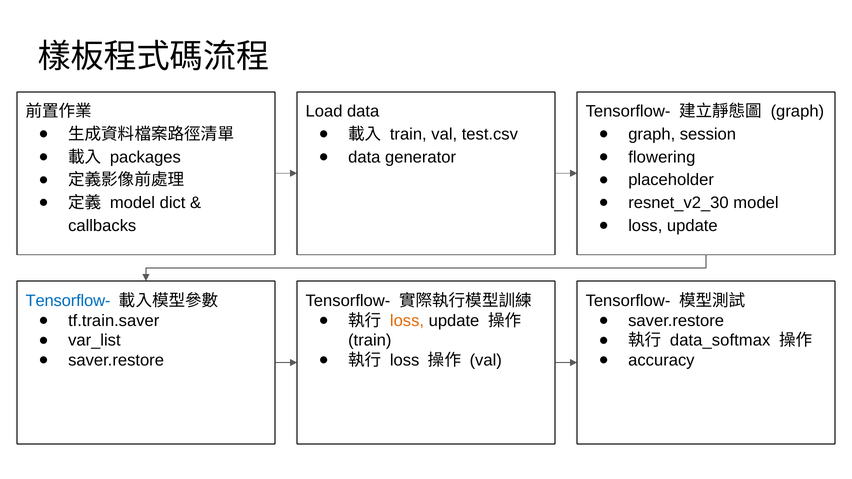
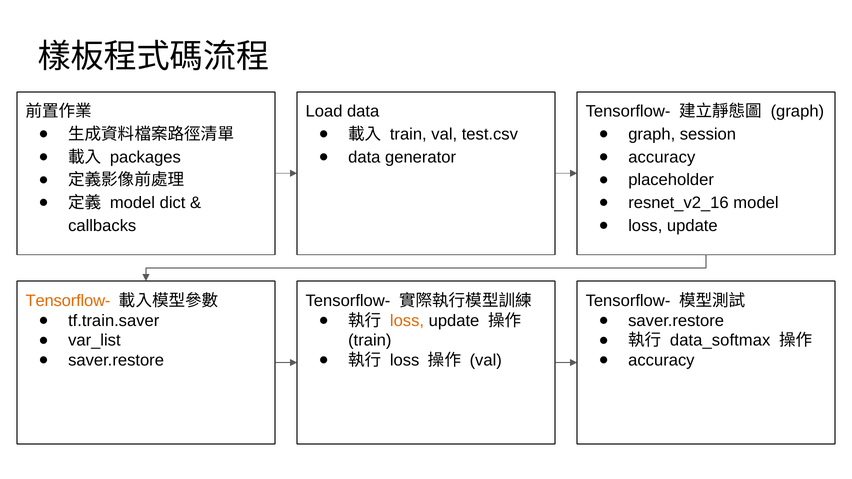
flowering at (662, 157): flowering -> accuracy
resnet_v2_30: resnet_v2_30 -> resnet_v2_16
Tensorflow- at (68, 301) colour: blue -> orange
